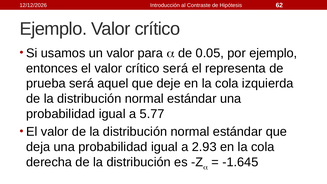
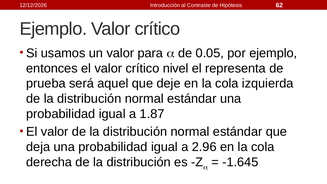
crítico será: será -> nivel
5.77: 5.77 -> 1.87
2.93: 2.93 -> 2.96
